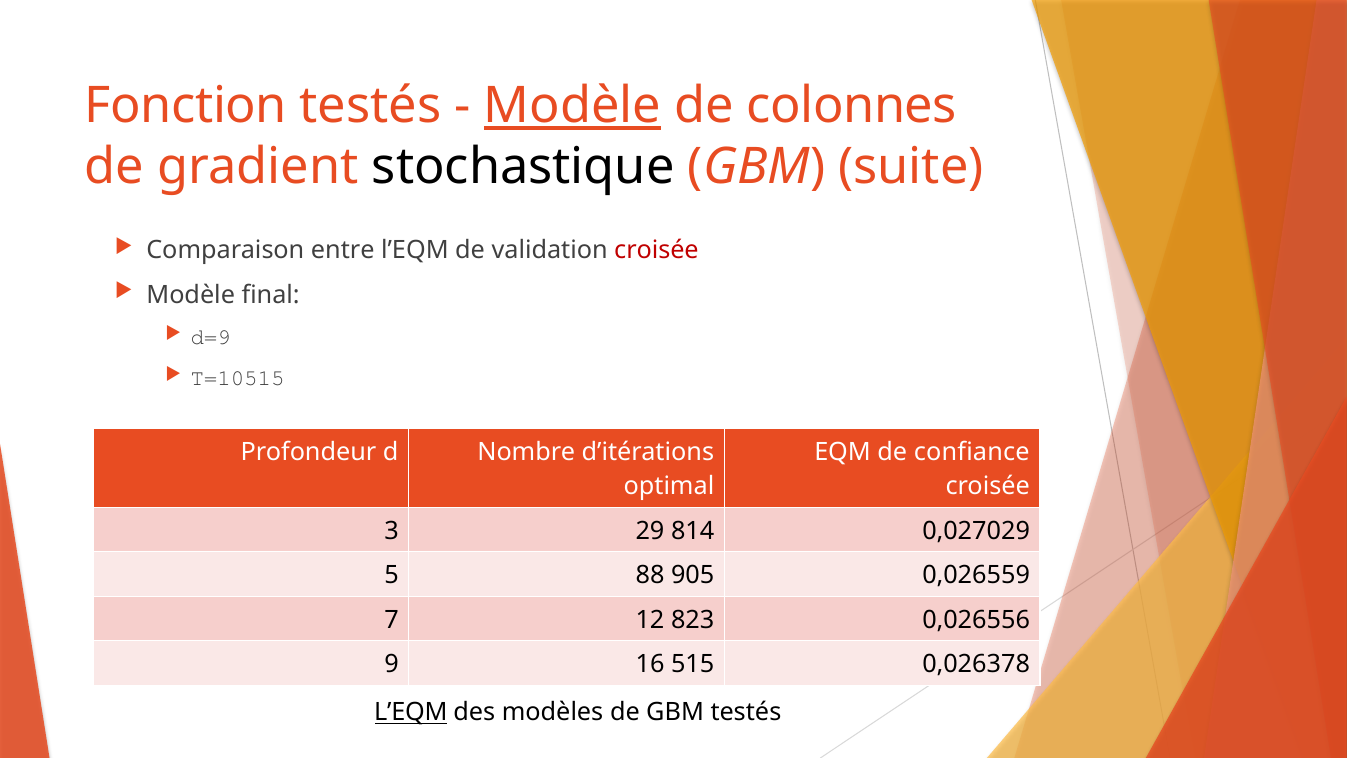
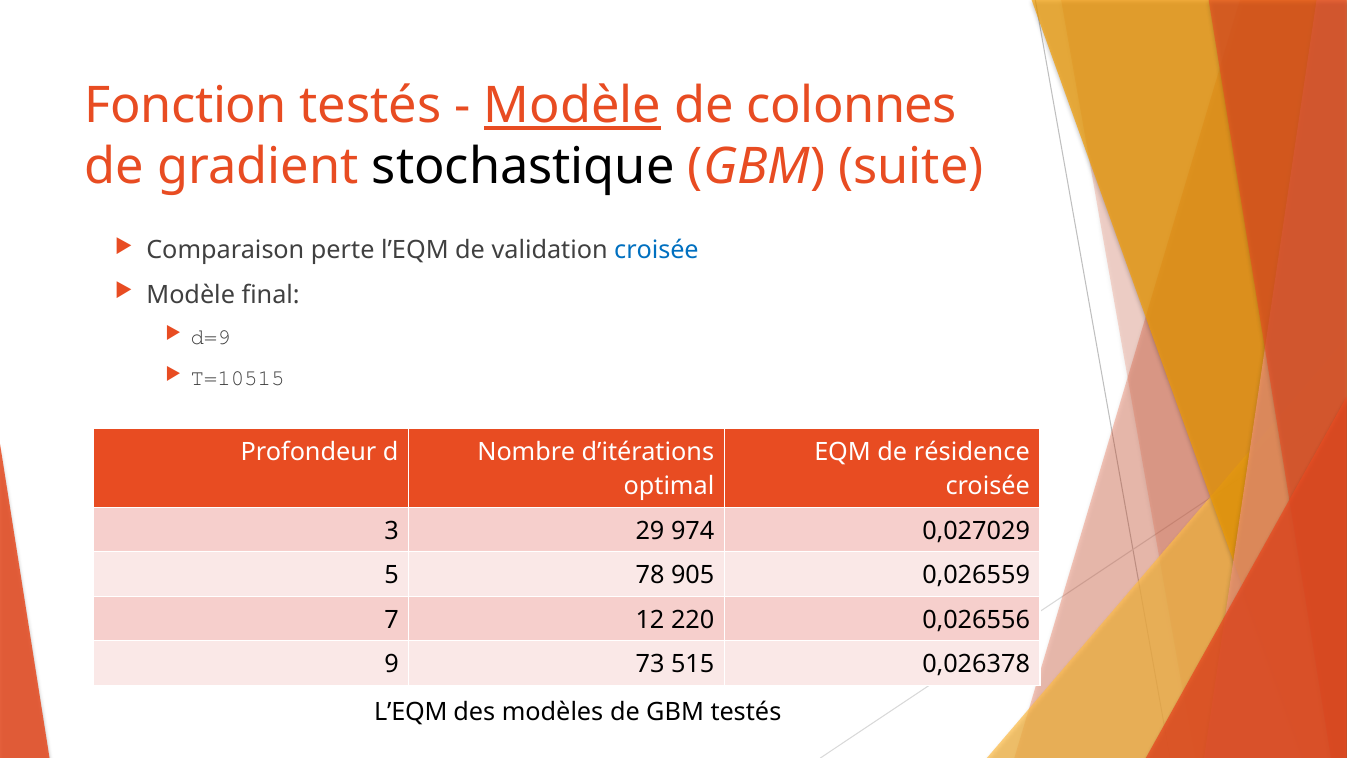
entre: entre -> perte
croisée at (656, 250) colour: red -> blue
confiance: confiance -> résidence
814: 814 -> 974
88: 88 -> 78
823: 823 -> 220
16: 16 -> 73
L’EQM at (411, 712) underline: present -> none
